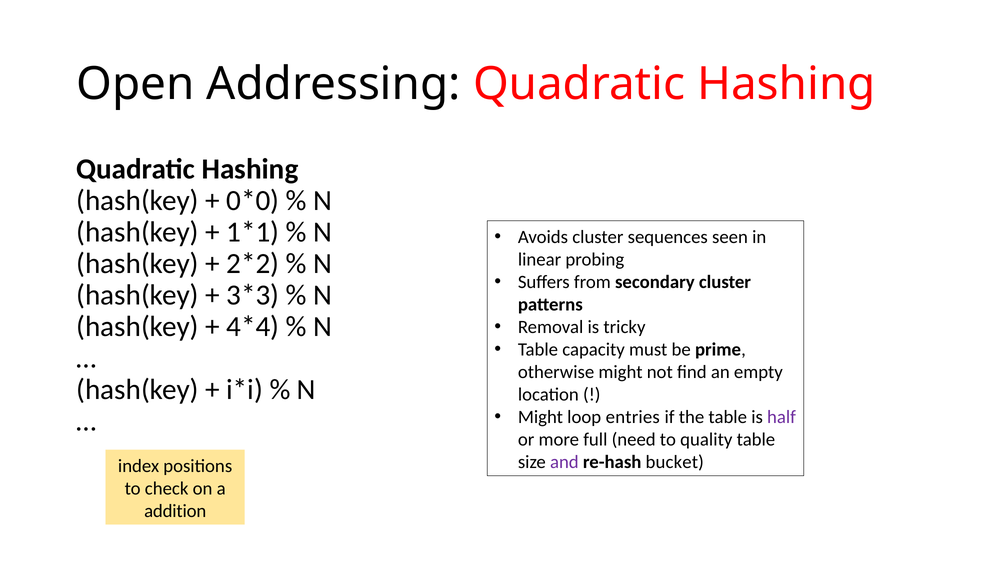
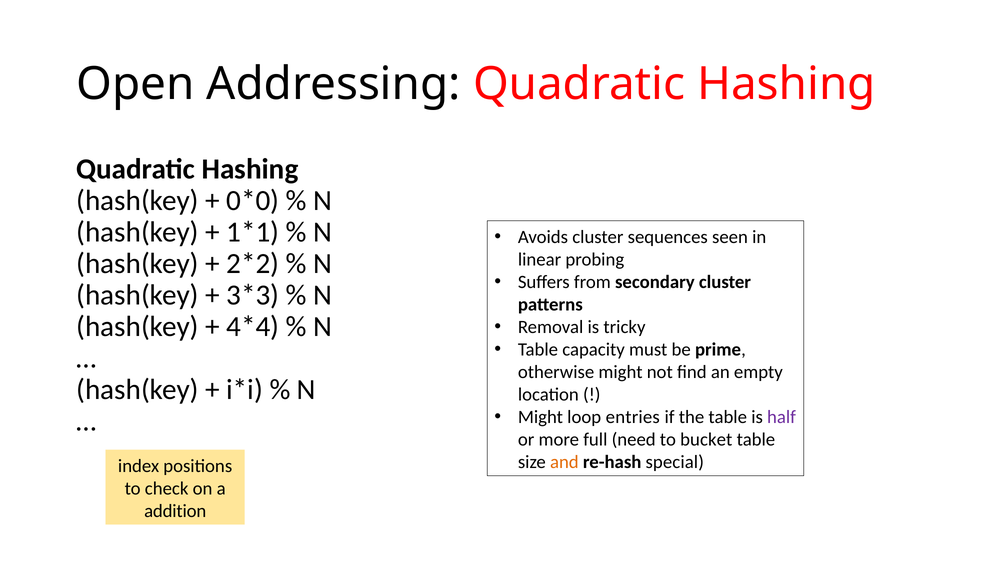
quality: quality -> bucket
and colour: purple -> orange
bucket: bucket -> special
